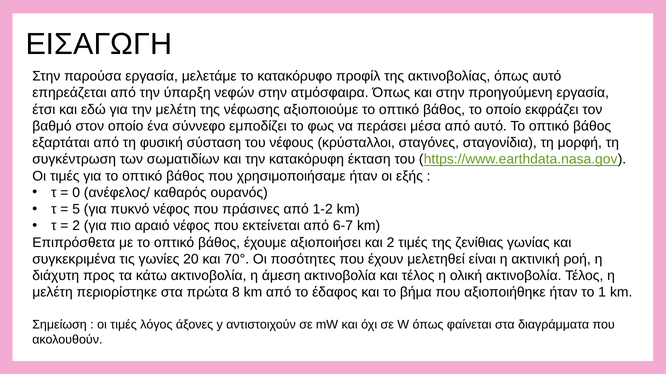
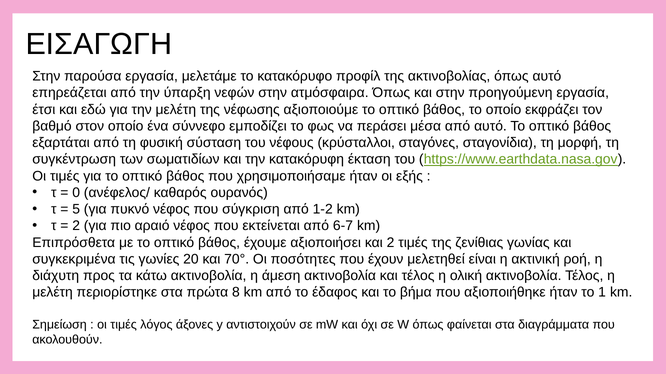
πράσινες: πράσινες -> σύγκριση
